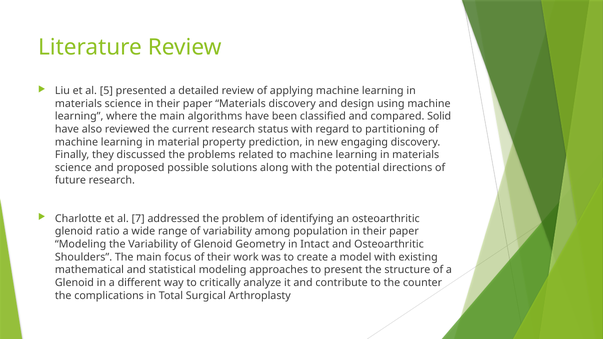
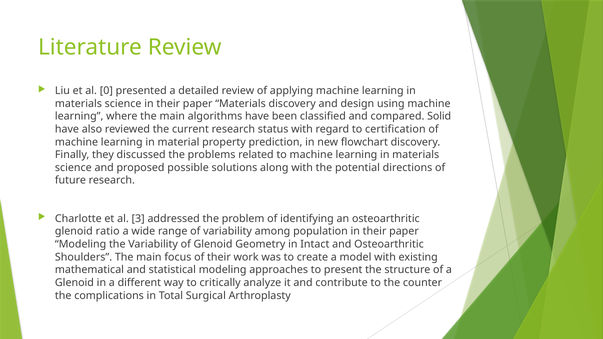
5: 5 -> 0
partitioning: partitioning -> certification
engaging: engaging -> flowchart
7: 7 -> 3
